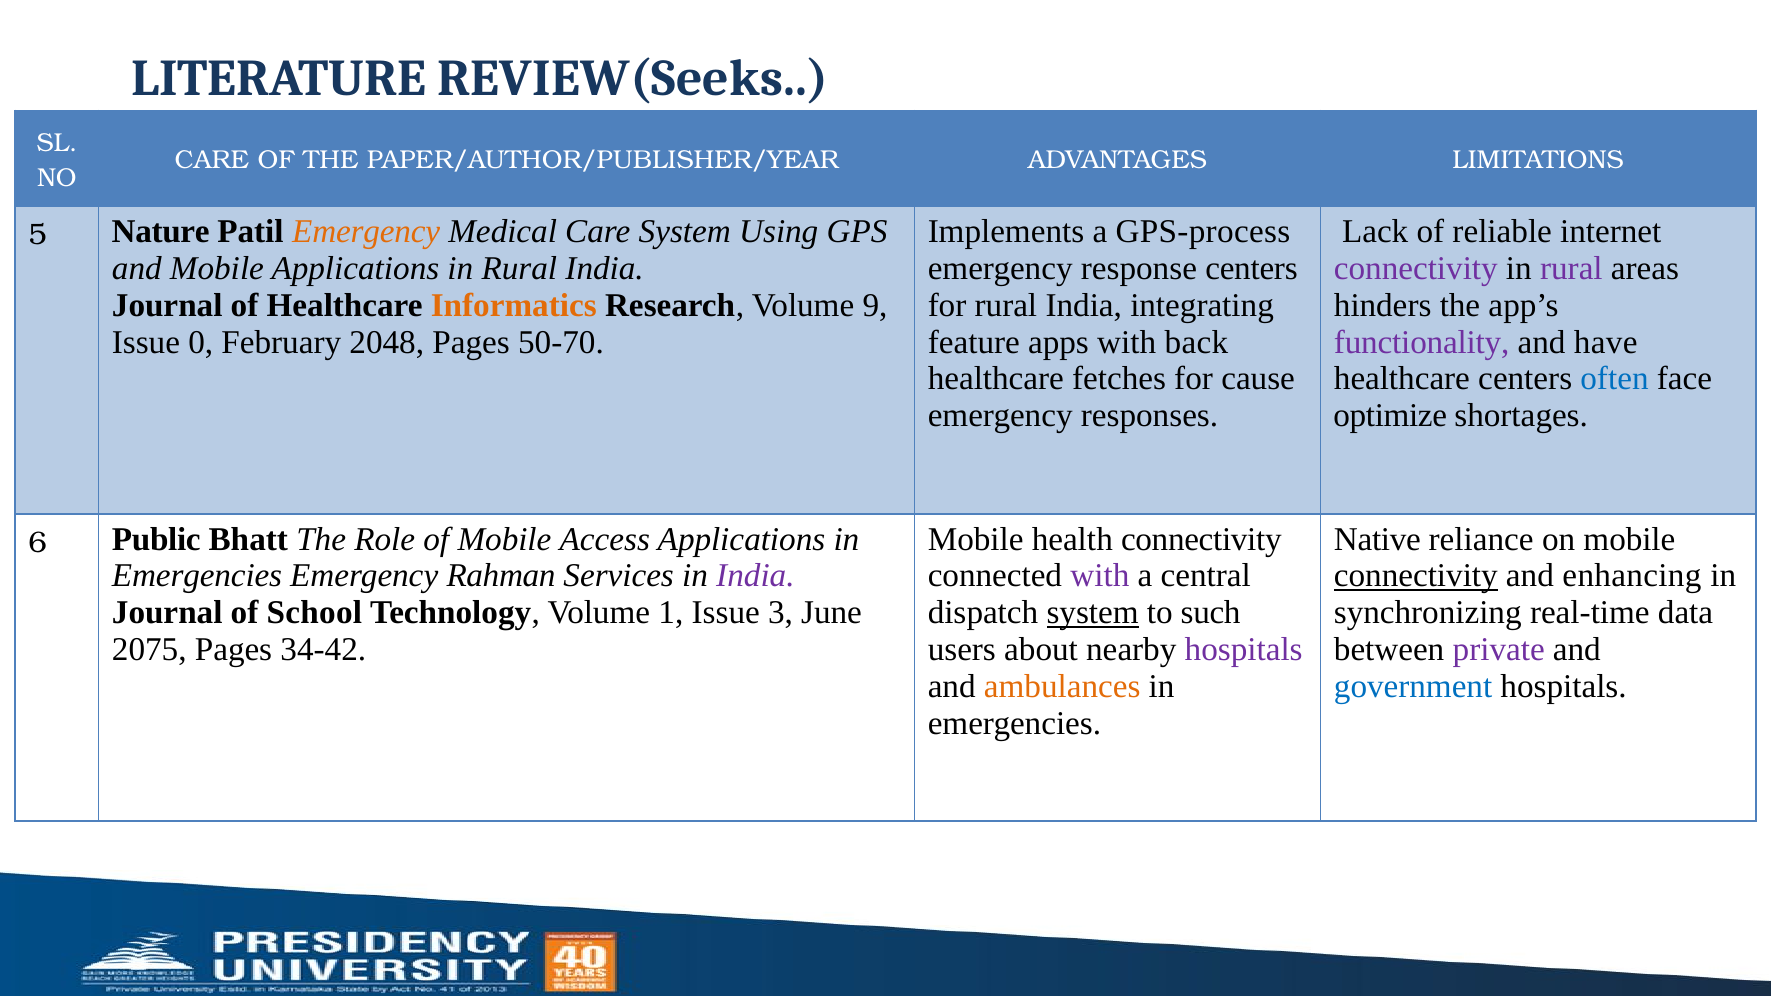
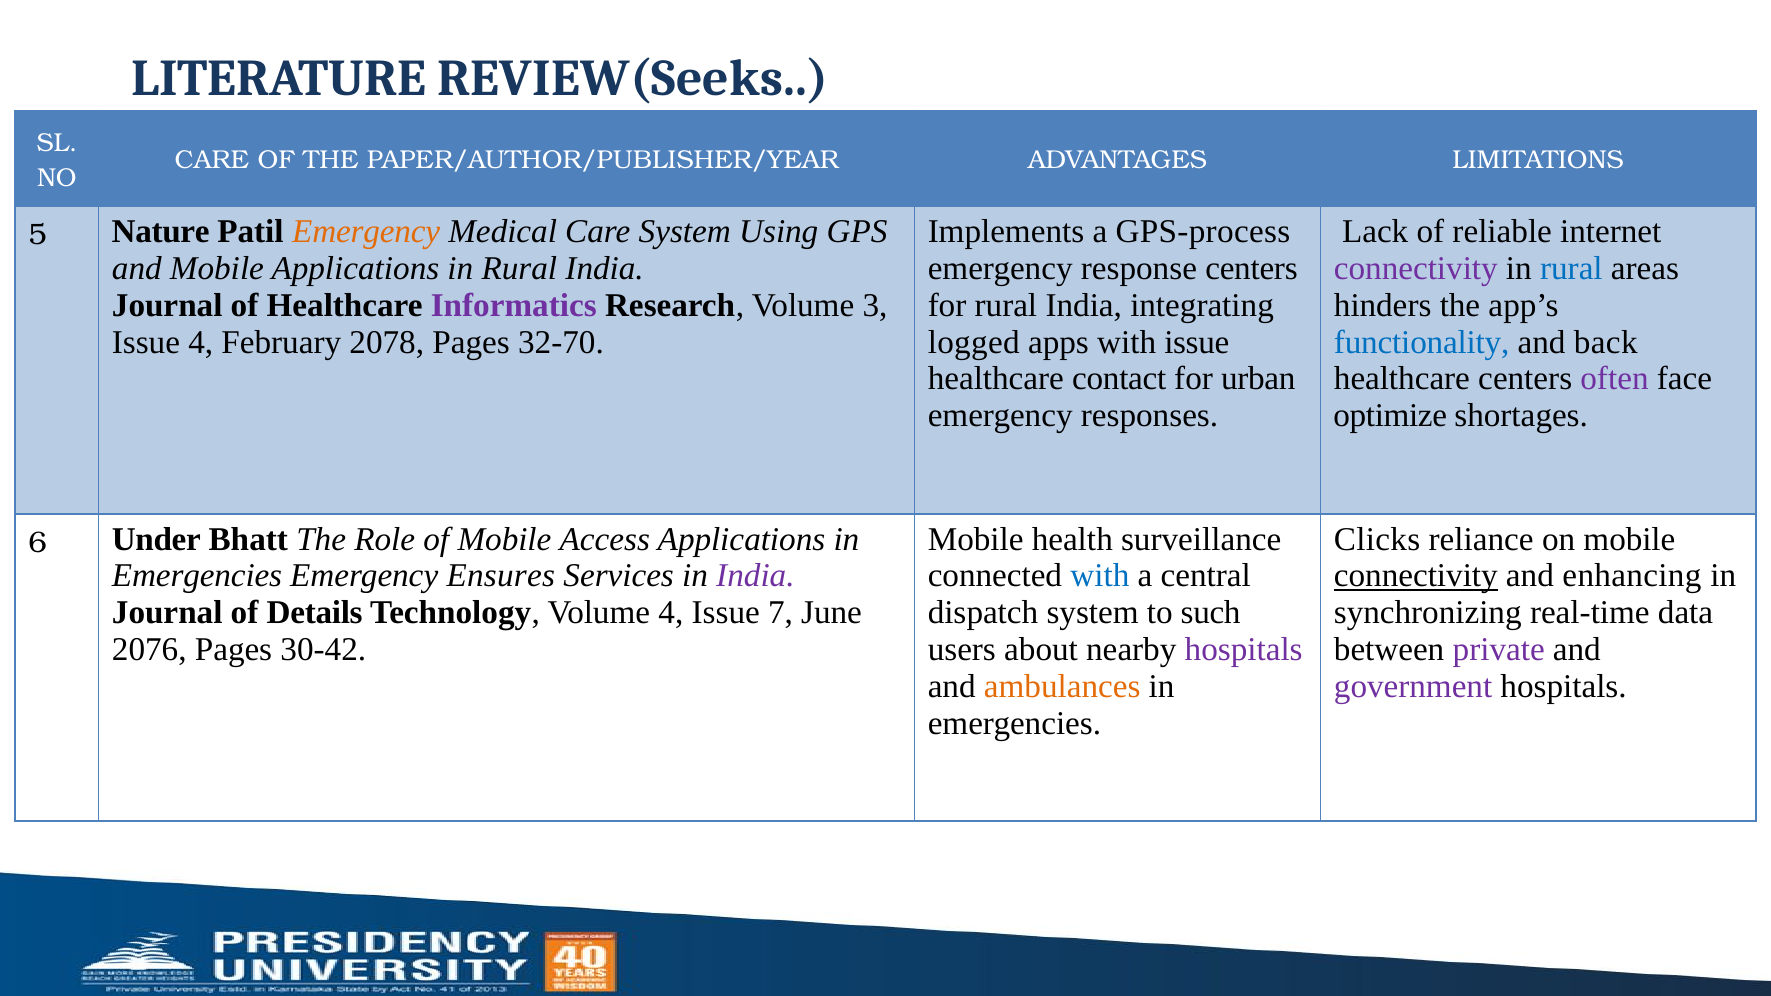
rural at (1571, 269) colour: purple -> blue
Informatics colour: orange -> purple
9: 9 -> 3
Issue 0: 0 -> 4
2048: 2048 -> 2078
50-70: 50-70 -> 32-70
feature: feature -> logged
with back: back -> issue
functionality colour: purple -> blue
have: have -> back
fetches: fetches -> contact
cause: cause -> urban
often colour: blue -> purple
health connectivity: connectivity -> surveillance
Native: Native -> Clicks
Public: Public -> Under
Rahman: Rahman -> Ensures
with at (1100, 576) colour: purple -> blue
School: School -> Details
Volume 1: 1 -> 4
3: 3 -> 7
system at (1093, 613) underline: present -> none
2075: 2075 -> 2076
34-42: 34-42 -> 30-42
government colour: blue -> purple
